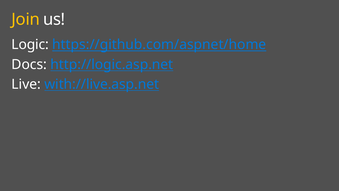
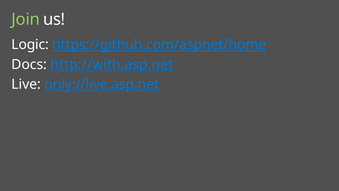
Join colour: yellow -> light green
http://logic.asp.net: http://logic.asp.net -> http://with.asp.net
with://live.asp.net: with://live.asp.net -> only://live.asp.net
